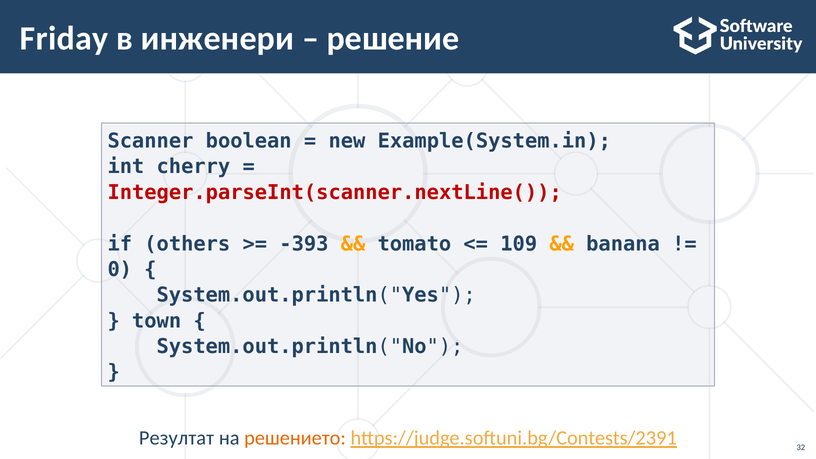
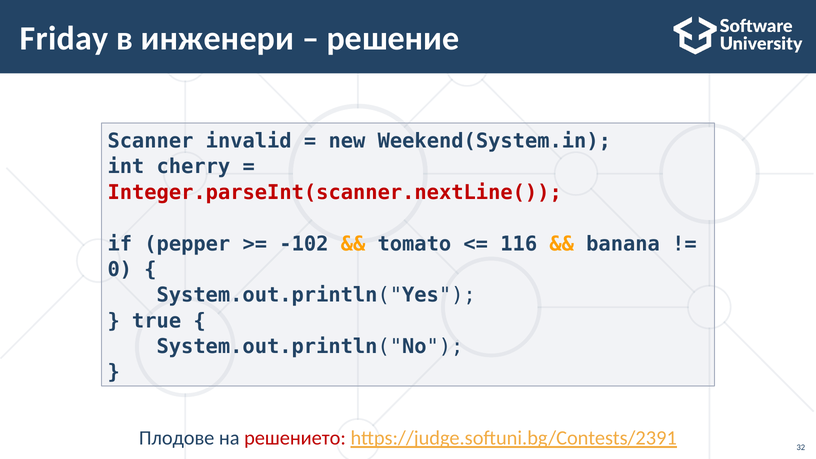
boolean: boolean -> invalid
Example(System.in: Example(System.in -> Weekend(System.in
others: others -> pepper
-393: -393 -> -102
109: 109 -> 116
town: town -> true
Резултат: Резултат -> Плодове
решението colour: orange -> red
